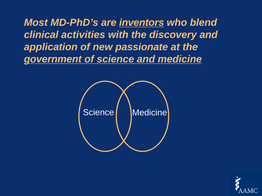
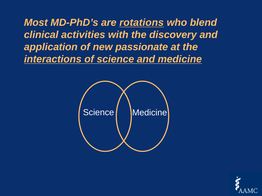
inventors: inventors -> rotations
government: government -> interactions
